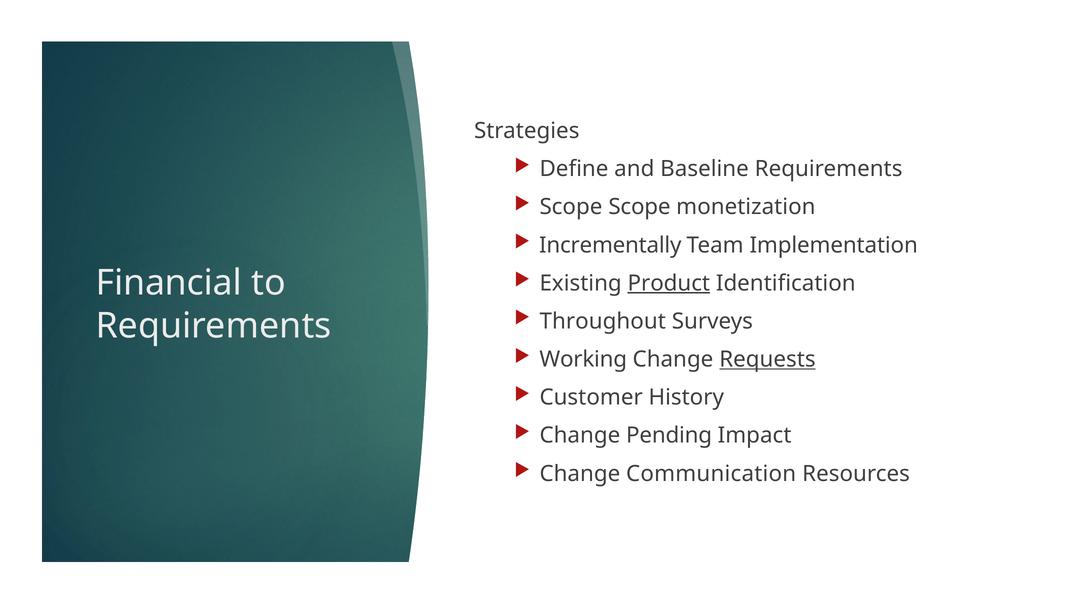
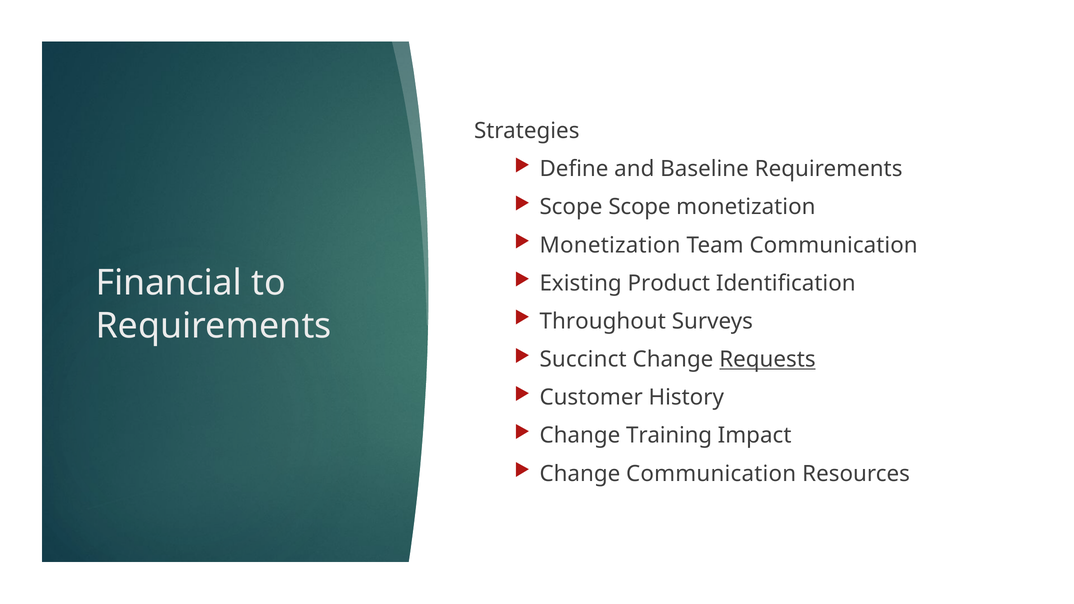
Incrementally at (610, 245): Incrementally -> Monetization
Team Implementation: Implementation -> Communication
Product underline: present -> none
Working: Working -> Succinct
Pending: Pending -> Training
